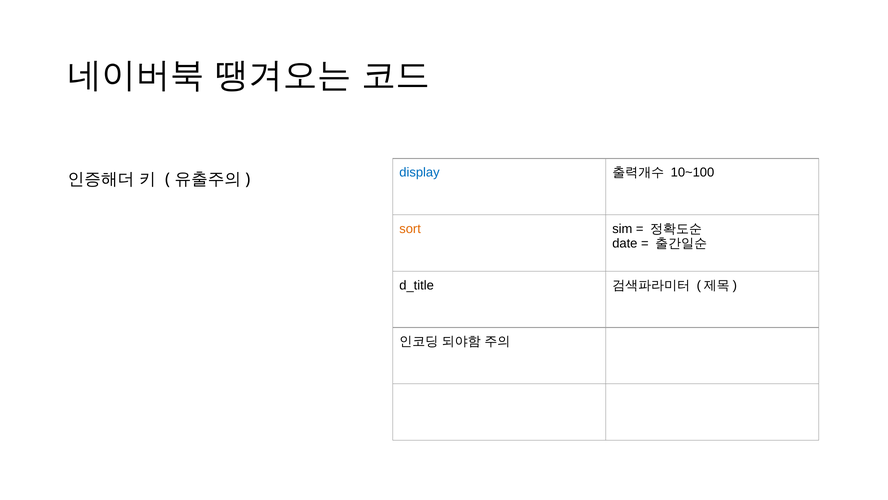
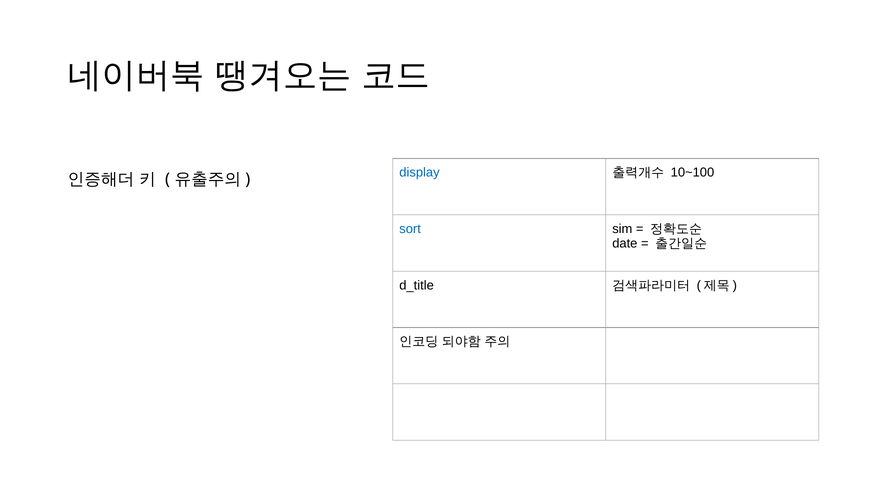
sort colour: orange -> blue
